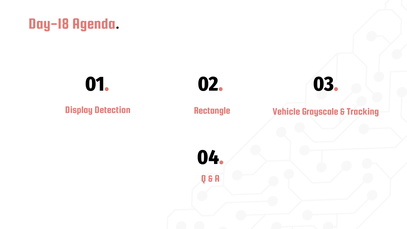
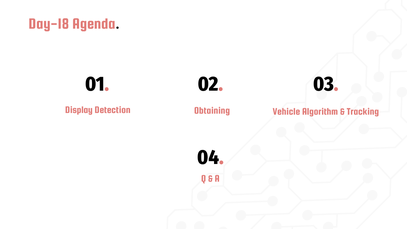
Grayscale: Grayscale -> Algorithm
Rectangle: Rectangle -> Obtaining
